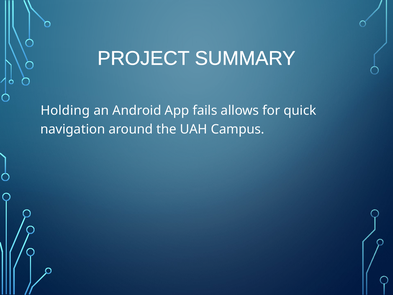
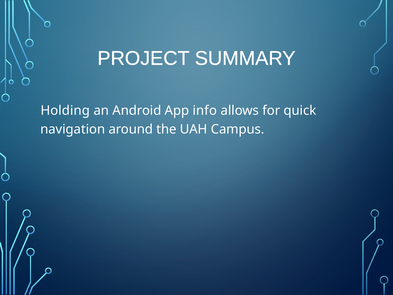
fails: fails -> info
